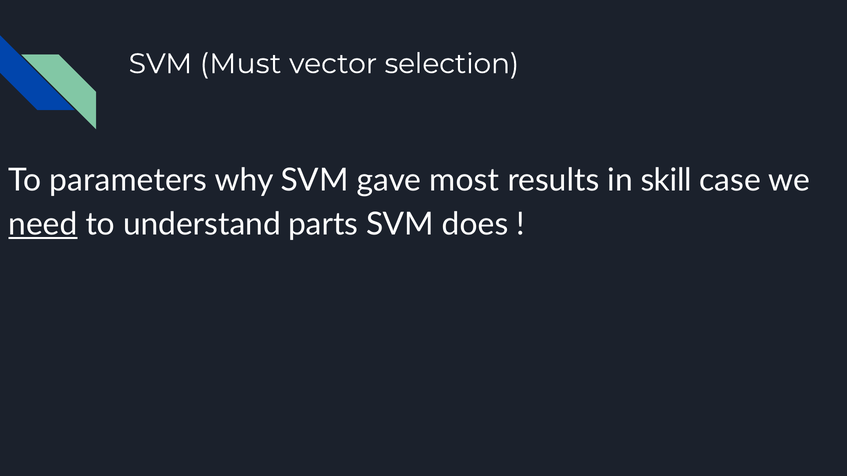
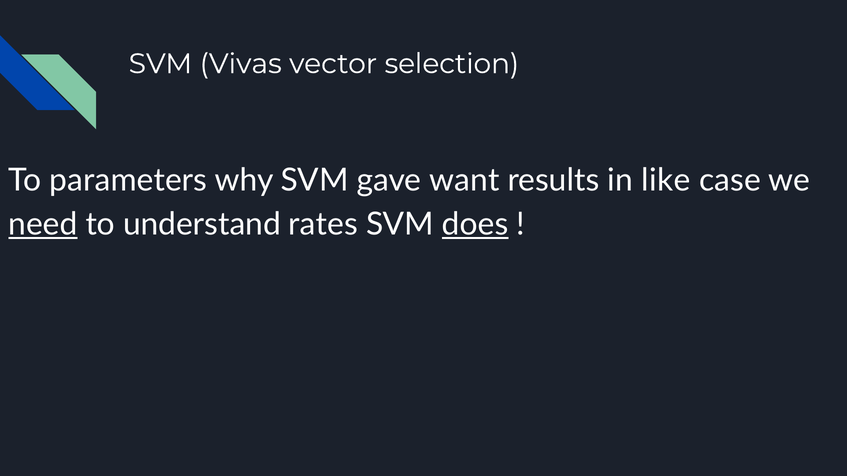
Must: Must -> Vivas
most: most -> want
skill: skill -> like
parts: parts -> rates
does underline: none -> present
